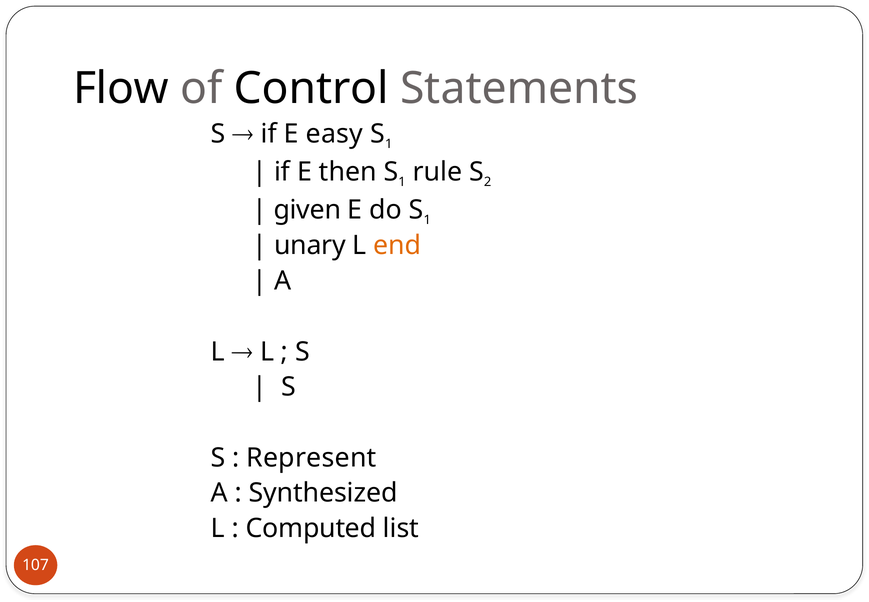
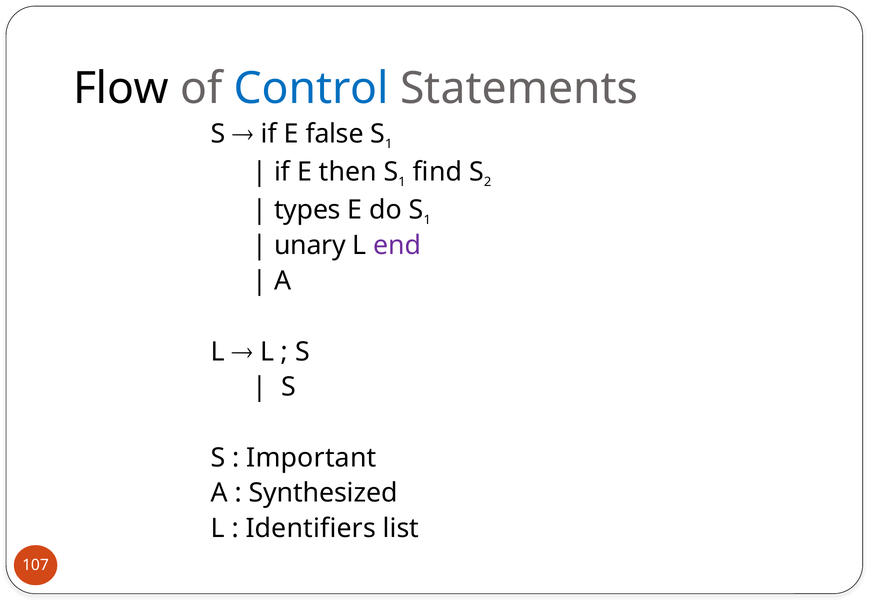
Control colour: black -> blue
easy: easy -> false
rule: rule -> find
given: given -> types
end colour: orange -> purple
Represent: Represent -> Important
Computed: Computed -> Identifiers
